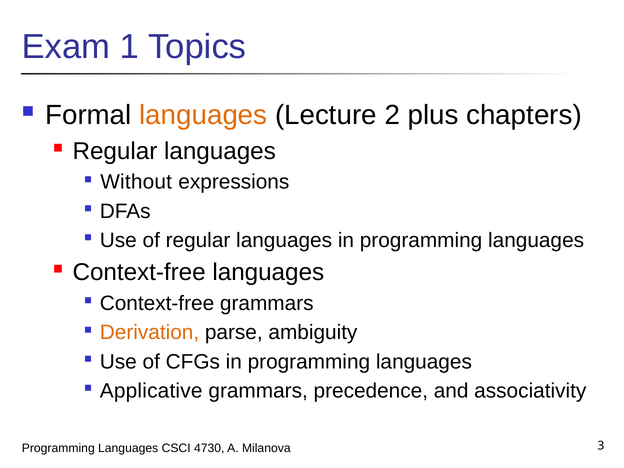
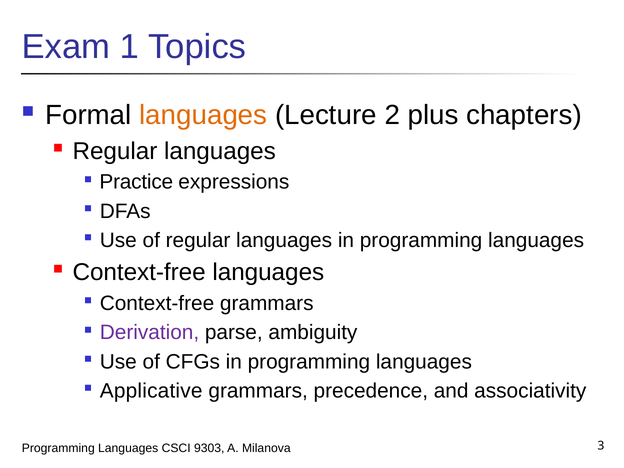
Without: Without -> Practice
Derivation colour: orange -> purple
4730: 4730 -> 9303
